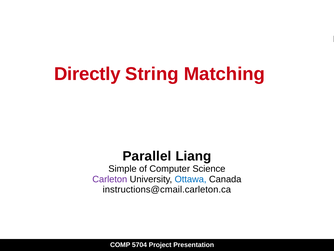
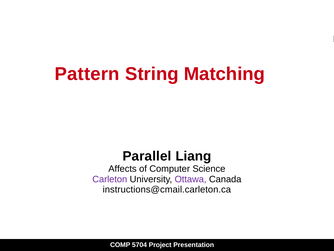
Directly: Directly -> Pattern
Simple: Simple -> Affects
Ottawa colour: blue -> purple
